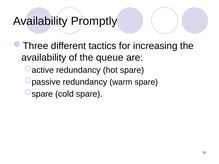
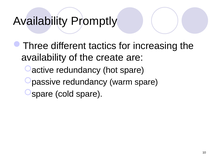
queue: queue -> create
